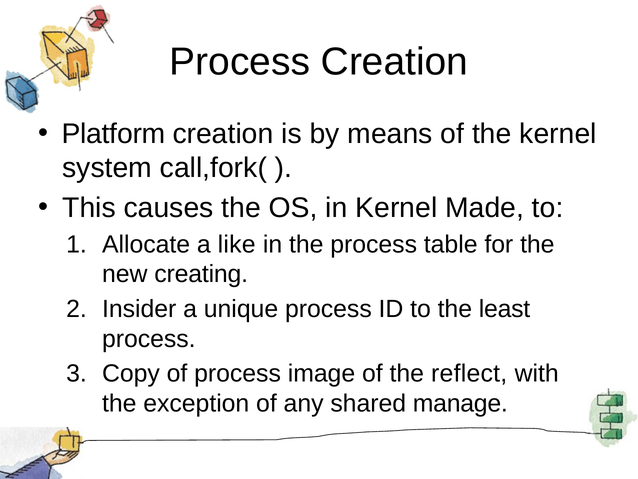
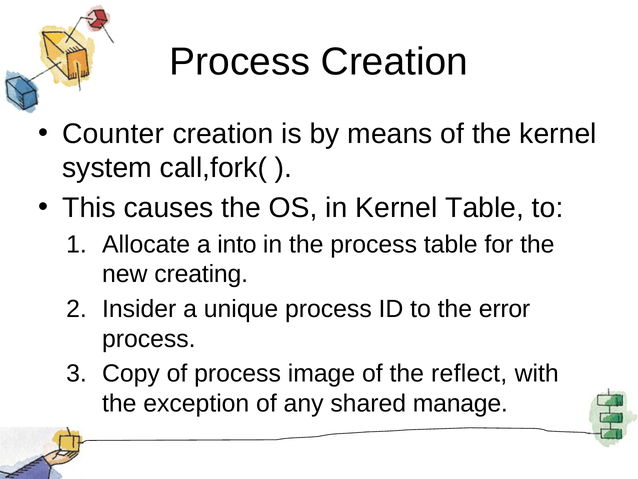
Platform: Platform -> Counter
Kernel Made: Made -> Table
like: like -> into
least: least -> error
